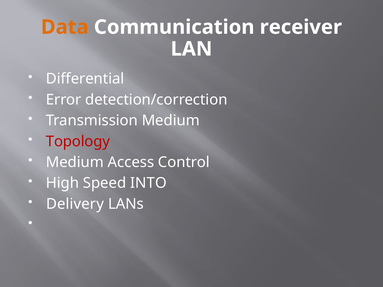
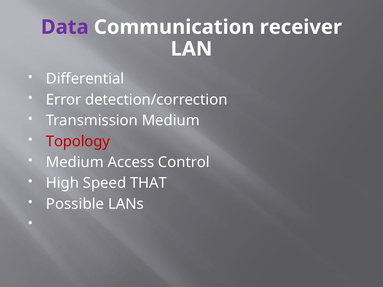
Data colour: orange -> purple
INTO: INTO -> THAT
Delivery: Delivery -> Possible
